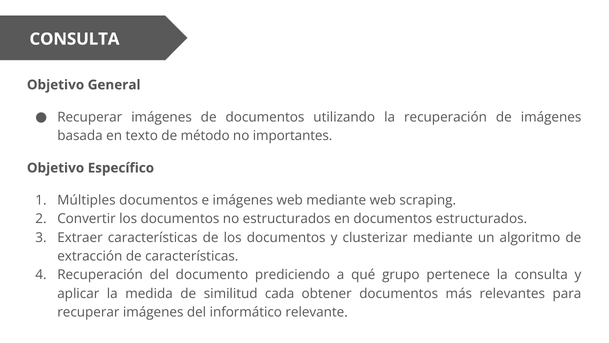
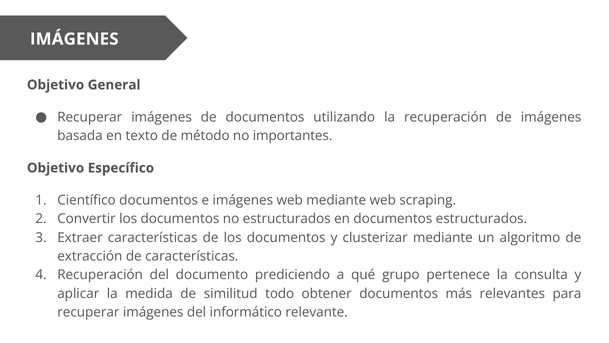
CONSULTA at (74, 39): CONSULTA -> IMÁGENES
Múltiples: Múltiples -> Científico
cada: cada -> todo
